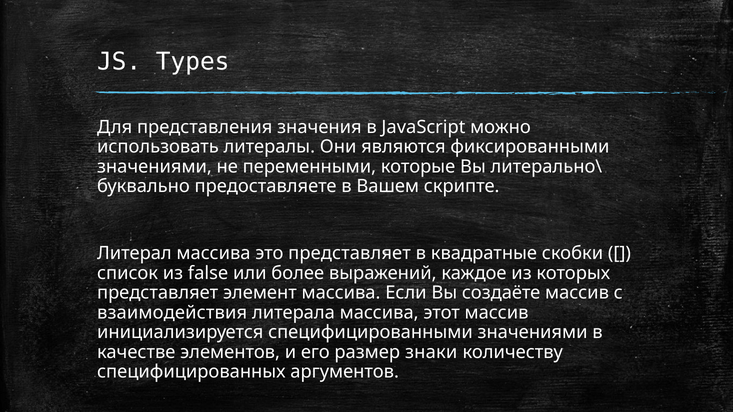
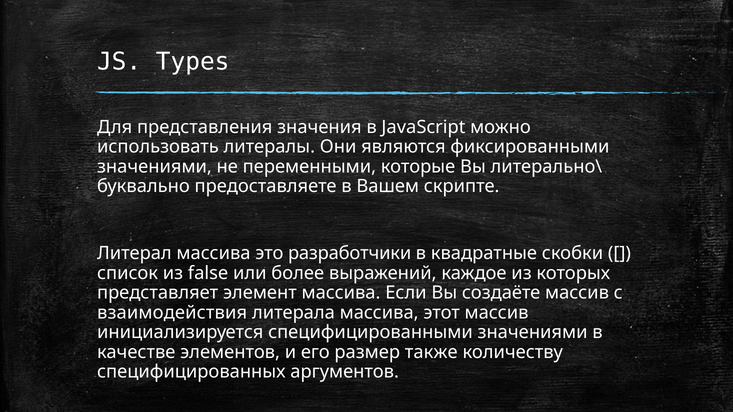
это представляет: представляет -> разработчики
знаки: знаки -> также
